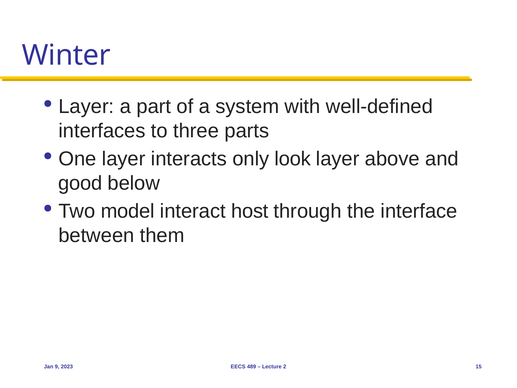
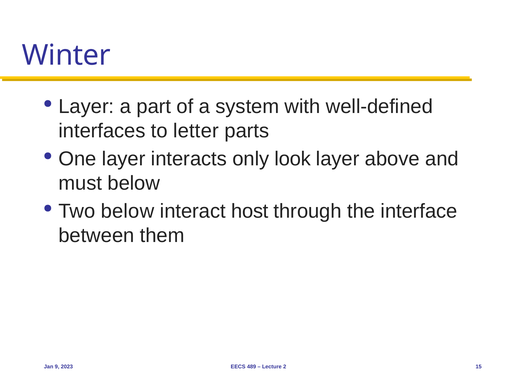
three: three -> letter
good: good -> must
Two model: model -> below
